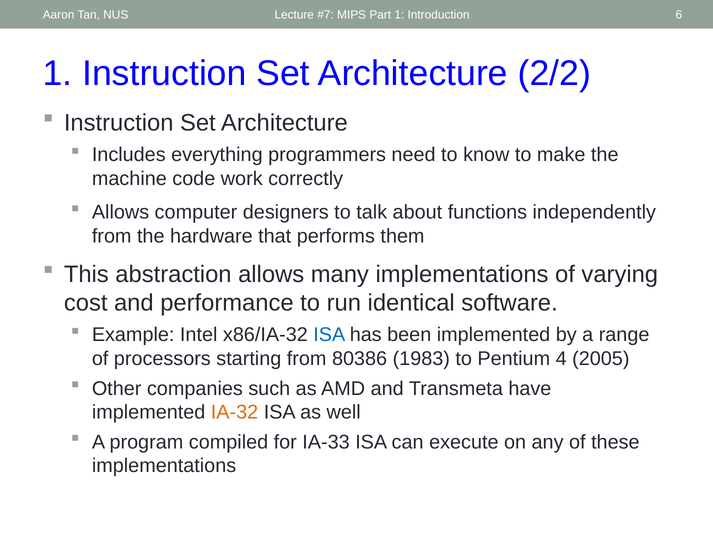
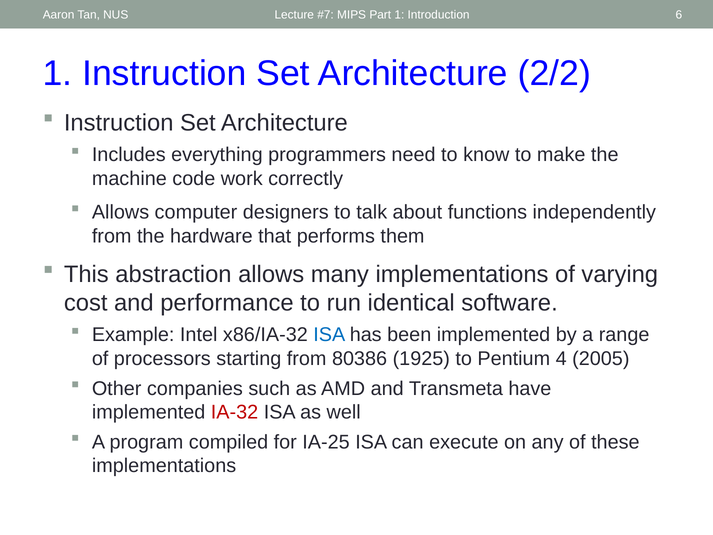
1983: 1983 -> 1925
IA-32 colour: orange -> red
IA-33: IA-33 -> IA-25
